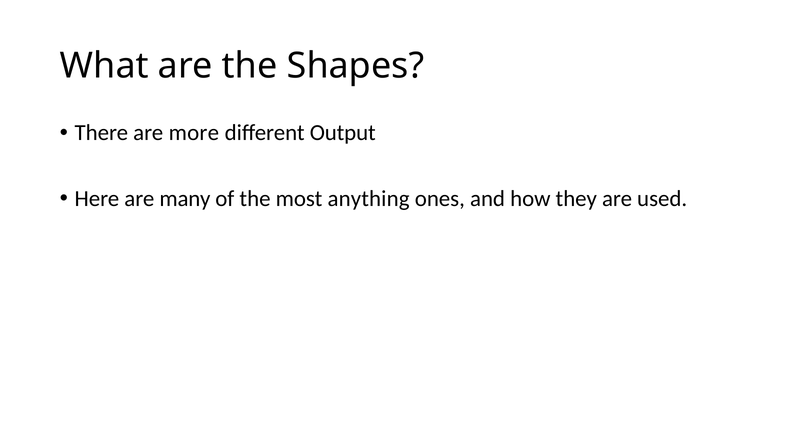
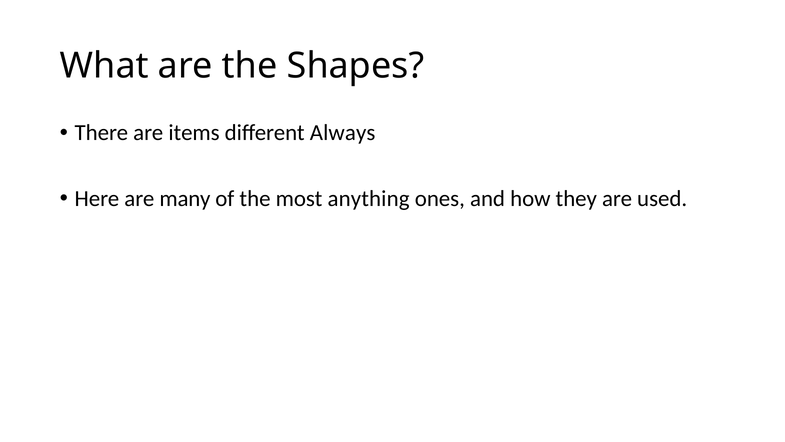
more: more -> items
Output: Output -> Always
